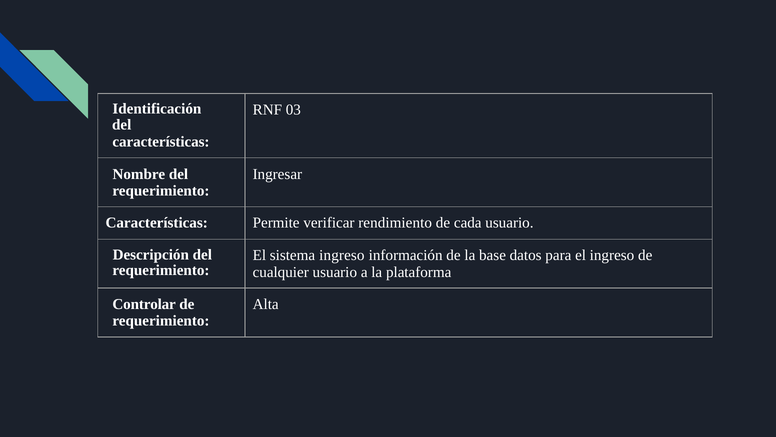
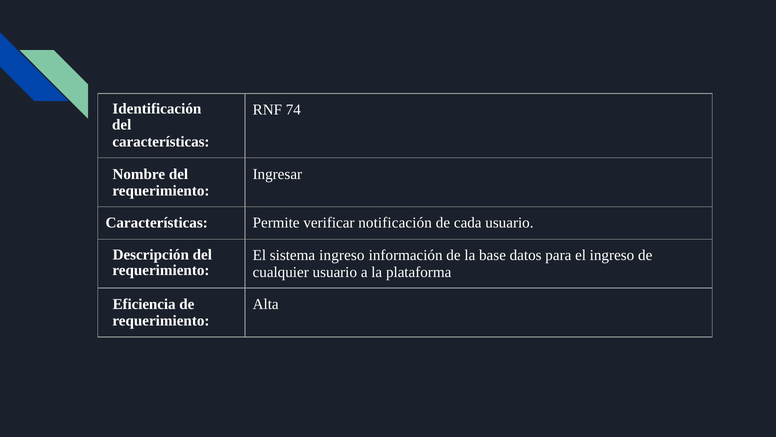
03: 03 -> 74
rendimiento: rendimiento -> notificación
Controlar: Controlar -> Eficiencia
